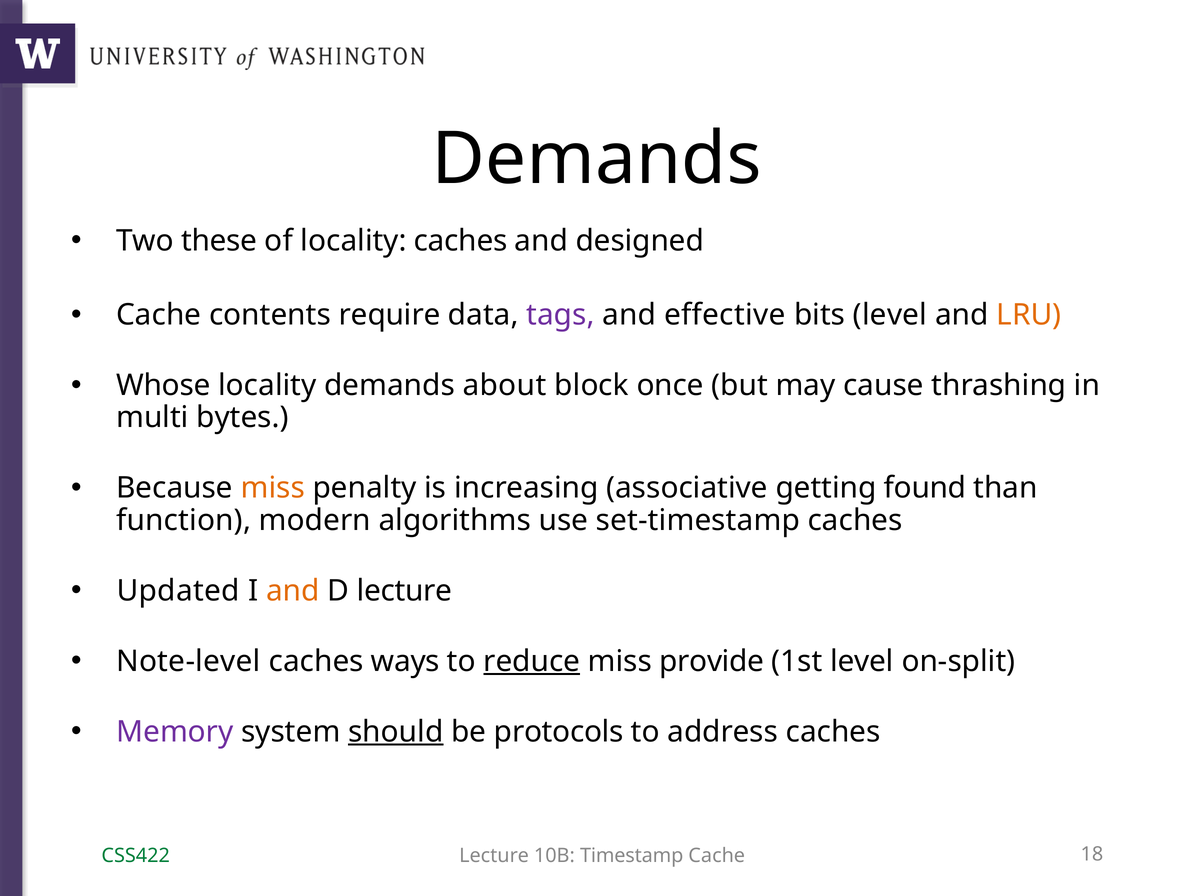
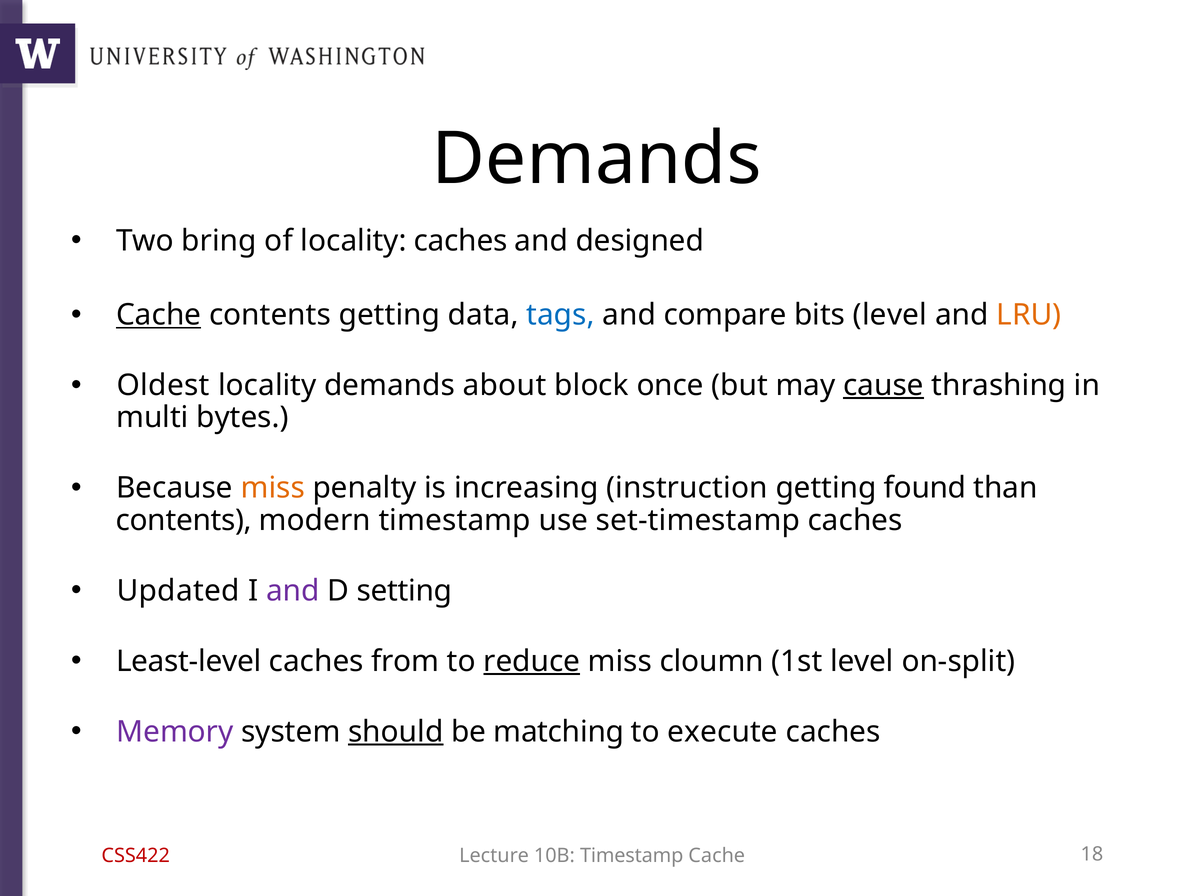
these: these -> bring
Cache at (159, 315) underline: none -> present
contents require: require -> getting
tags colour: purple -> blue
effective: effective -> compare
Whose: Whose -> Oldest
cause underline: none -> present
associative: associative -> instruction
function at (184, 520): function -> contents
modern algorithms: algorithms -> timestamp
and at (293, 590) colour: orange -> purple
D lecture: lecture -> setting
Note-level: Note-level -> Least-level
ways: ways -> from
provide: provide -> cloumn
protocols: protocols -> matching
address: address -> execute
CSS422 colour: green -> red
